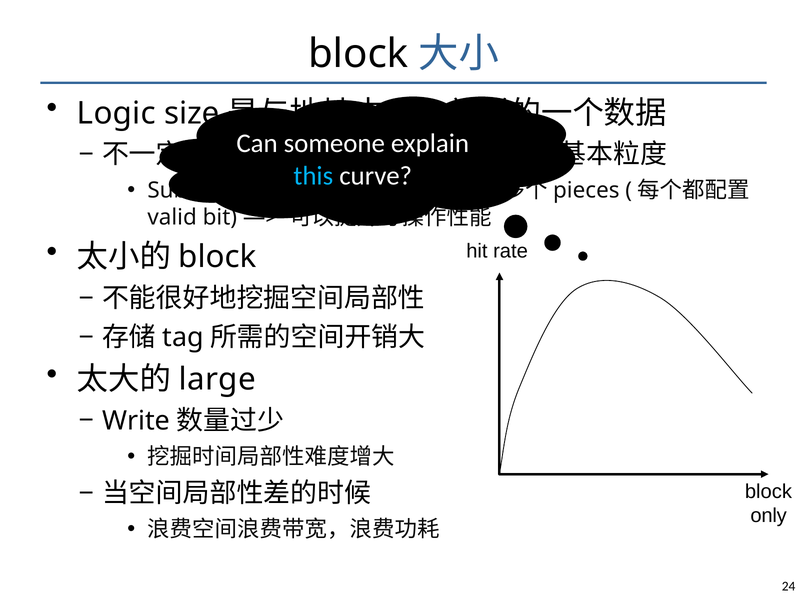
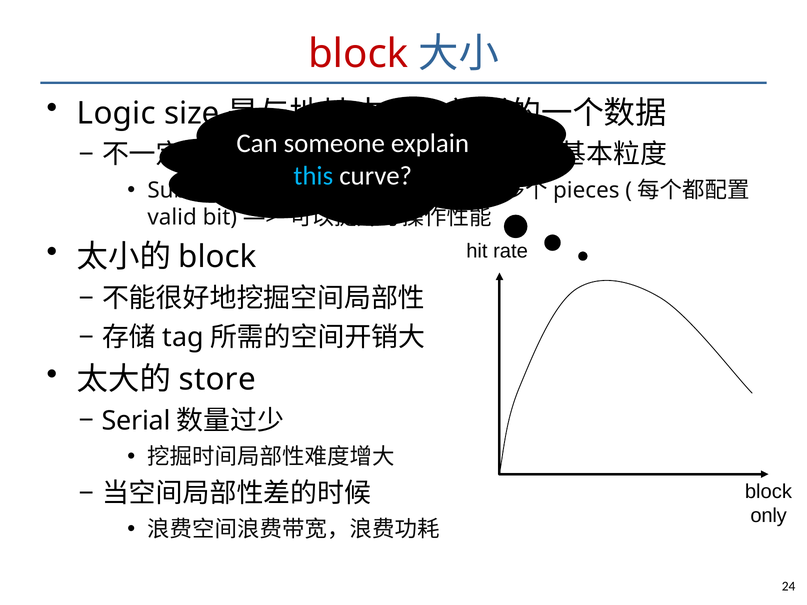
block at (358, 54) colour: black -> red
large: large -> store
Write: Write -> Serial
